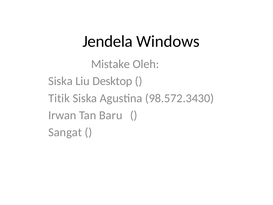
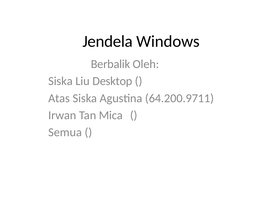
Mistake: Mistake -> Berbalik
Titik: Titik -> Atas
98.572.3430: 98.572.3430 -> 64.200.9711
Baru: Baru -> Mica
Sangat: Sangat -> Semua
